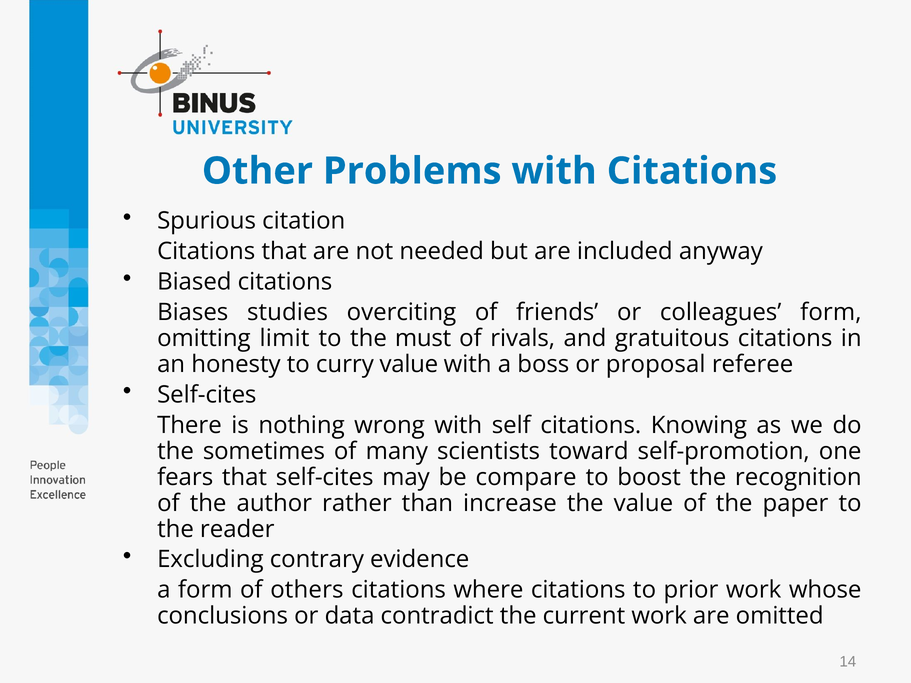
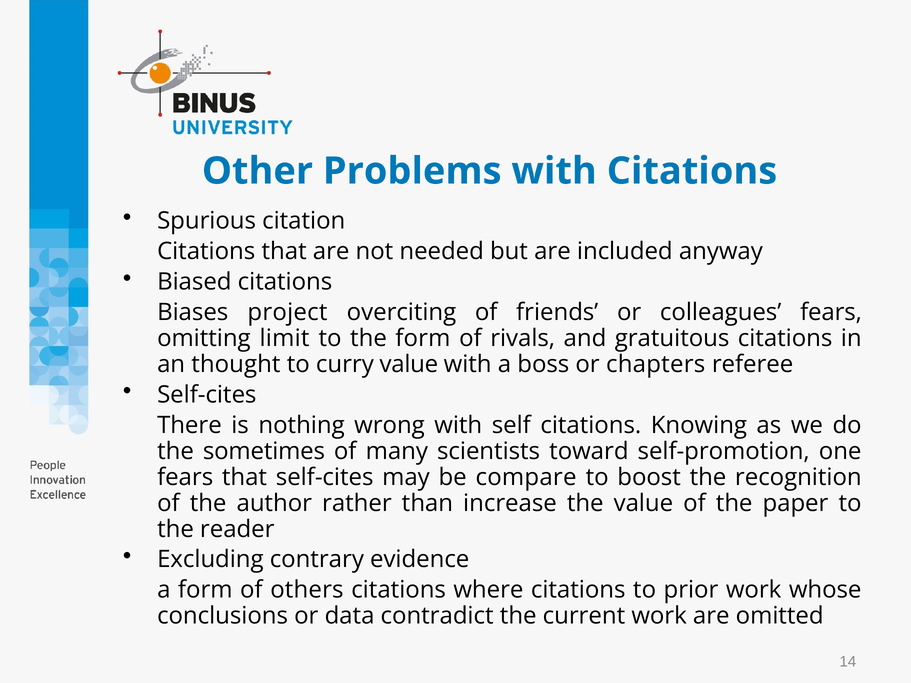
studies: studies -> project
colleagues form: form -> fears
the must: must -> form
honesty: honesty -> thought
proposal: proposal -> chapters
